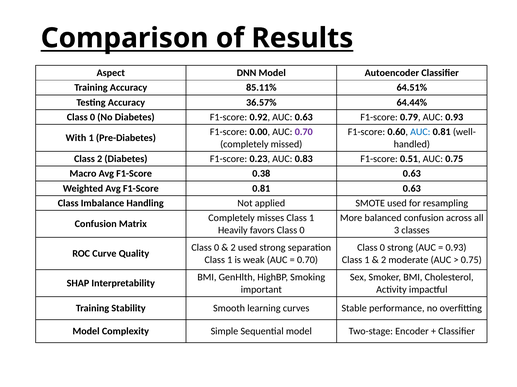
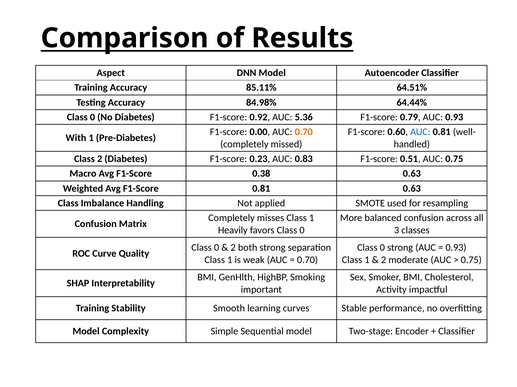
36.57%: 36.57% -> 84.98%
AUC 0.63: 0.63 -> 5.36
0.70 at (304, 132) colour: purple -> orange
2 used: used -> both
